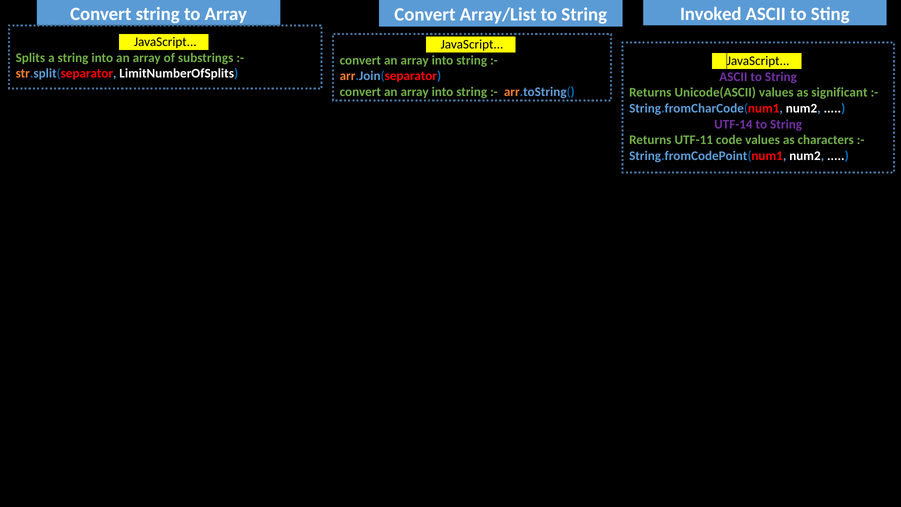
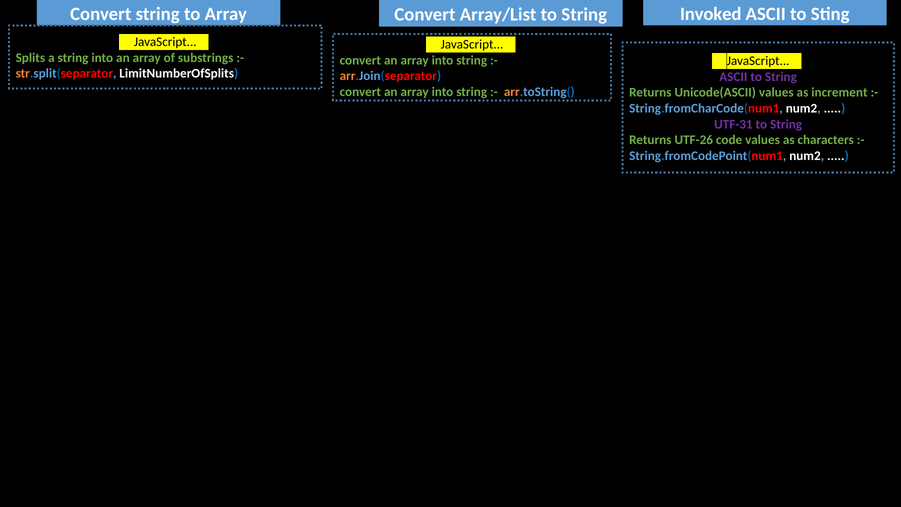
significant: significant -> increment
UTF-14: UTF-14 -> UTF-31
UTF-11: UTF-11 -> UTF-26
